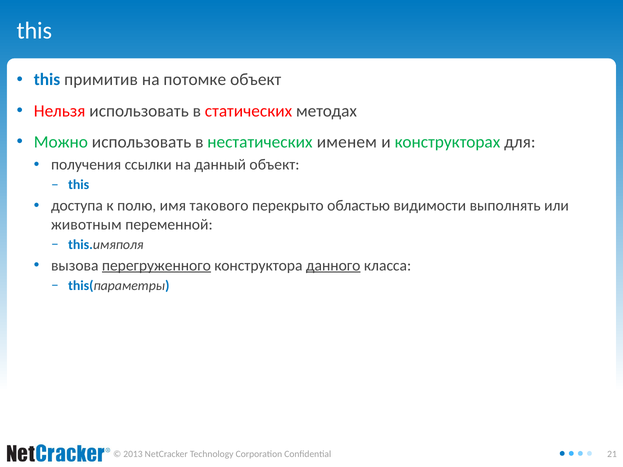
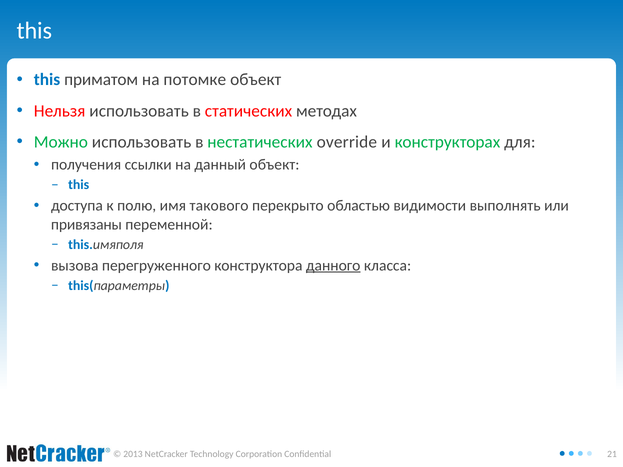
примитив: примитив -> приматом
именем: именем -> override
животным: животным -> привязаны
перегруженного underline: present -> none
